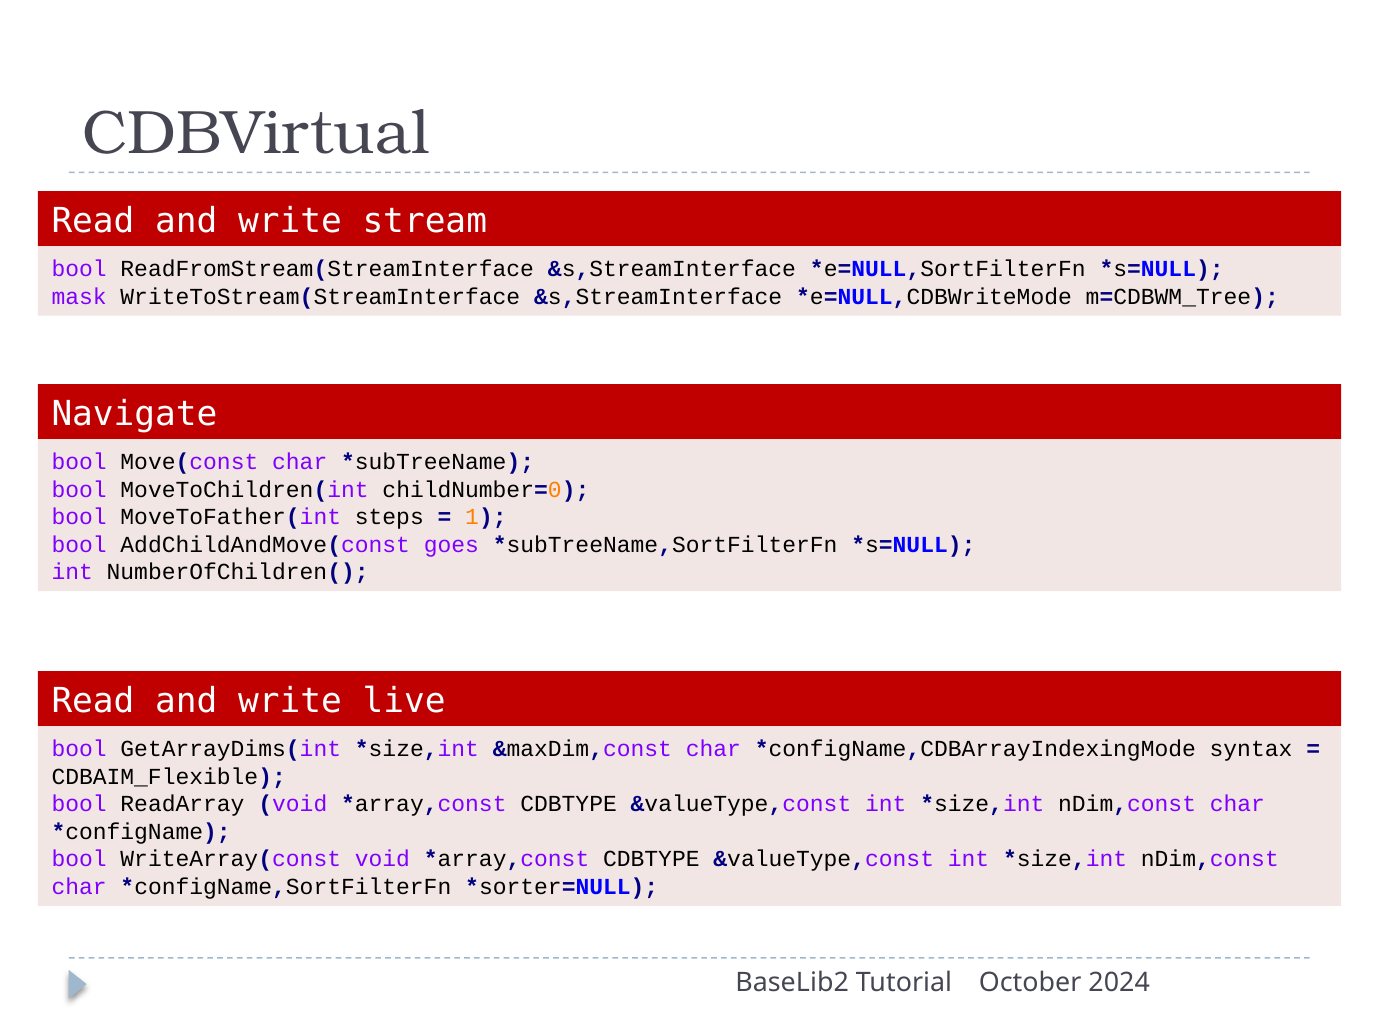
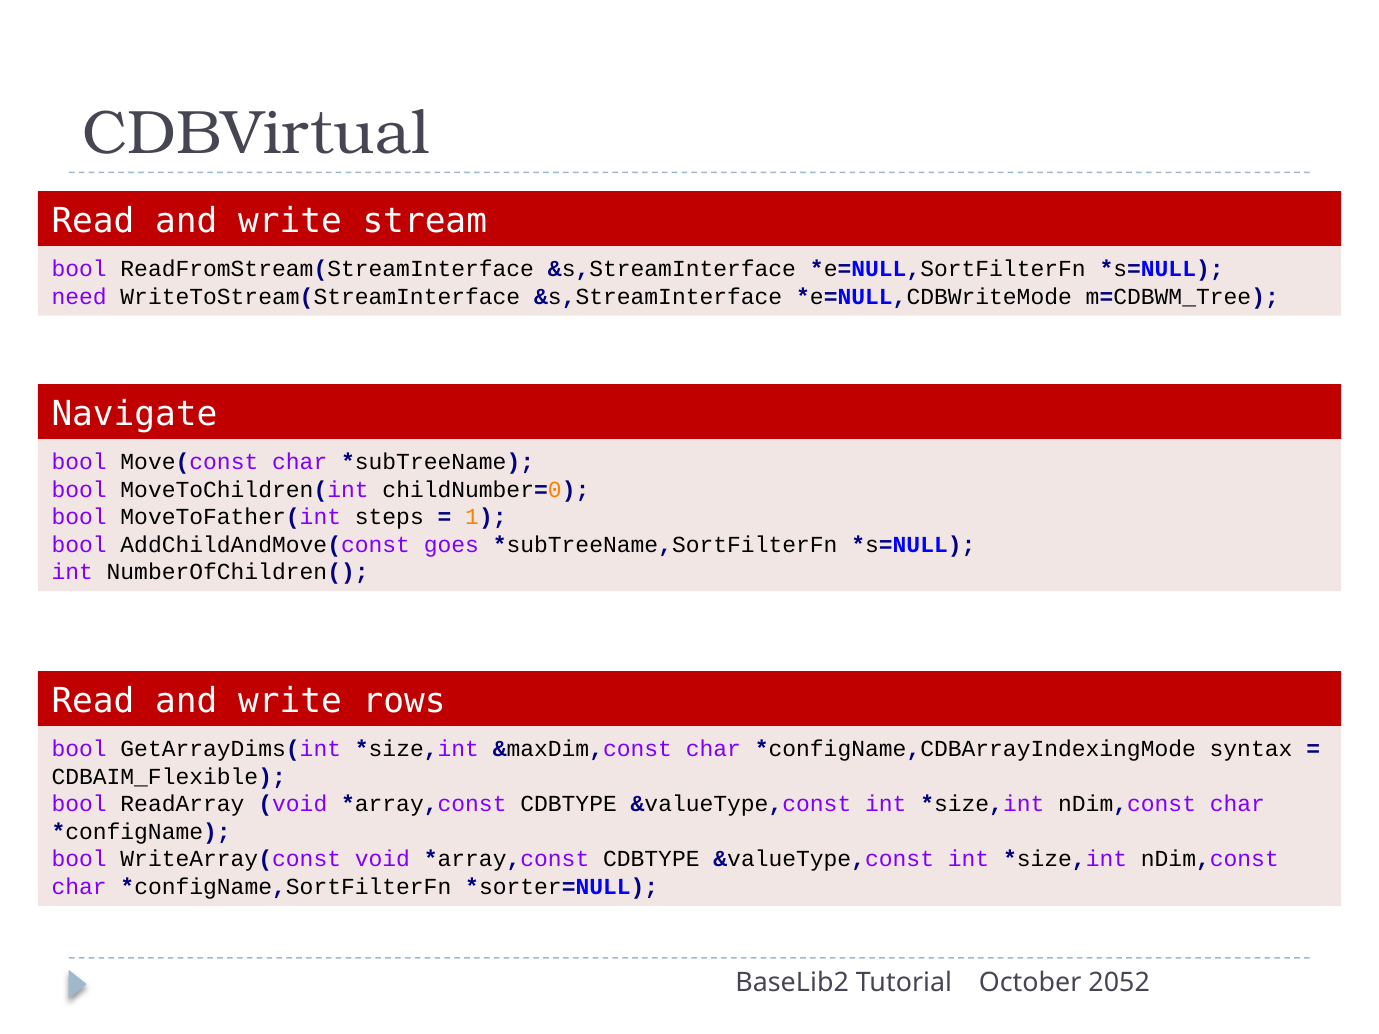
mask: mask -> need
live: live -> rows
2024: 2024 -> 2052
